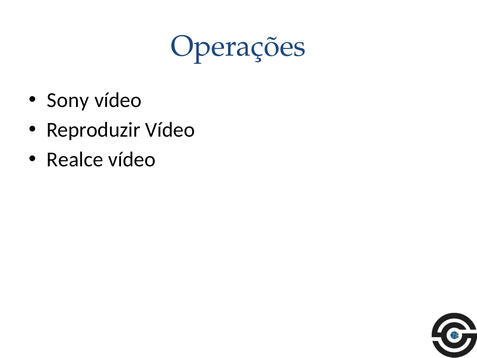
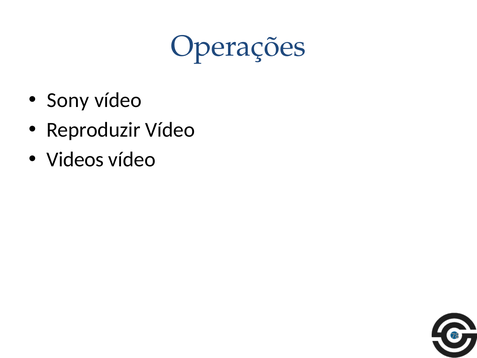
Realce: Realce -> Videos
